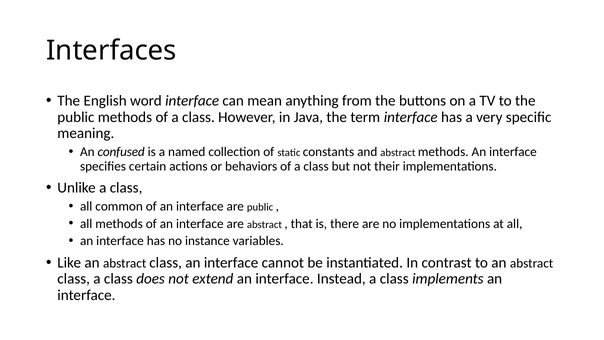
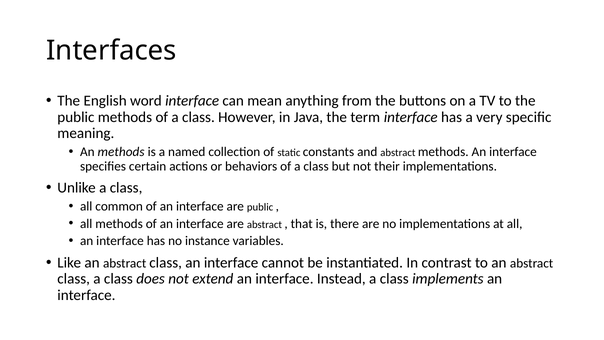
An confused: confused -> methods
